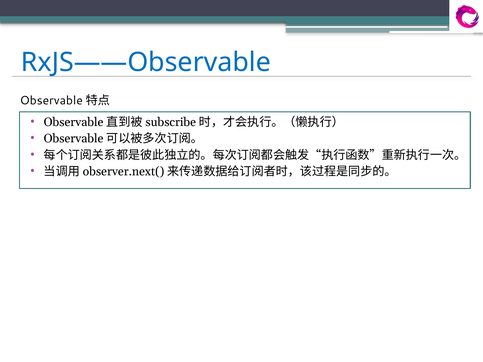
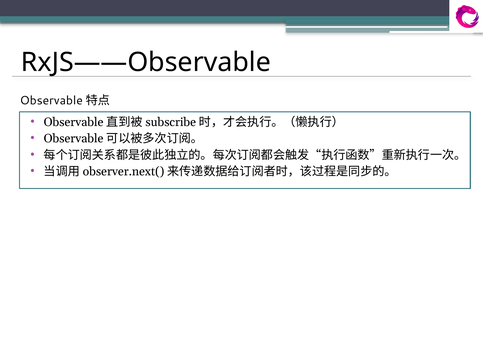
RxJS——Observable colour: blue -> black
